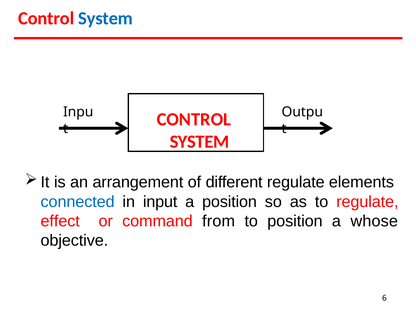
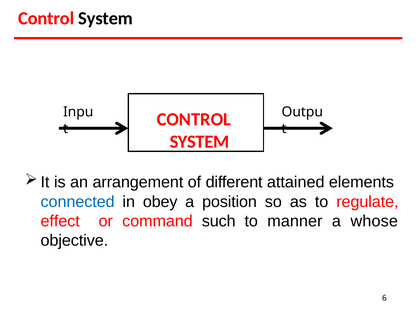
System at (106, 18) colour: blue -> black
different regulate: regulate -> attained
input: input -> obey
from: from -> such
to position: position -> manner
